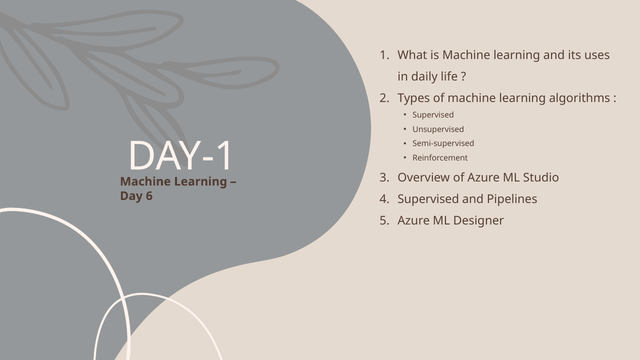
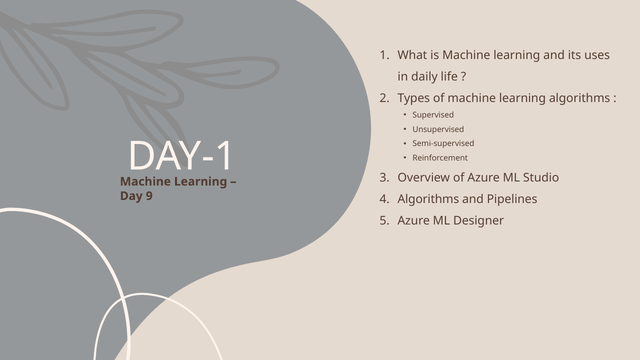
6: 6 -> 9
Supervised at (428, 199): Supervised -> Algorithms
